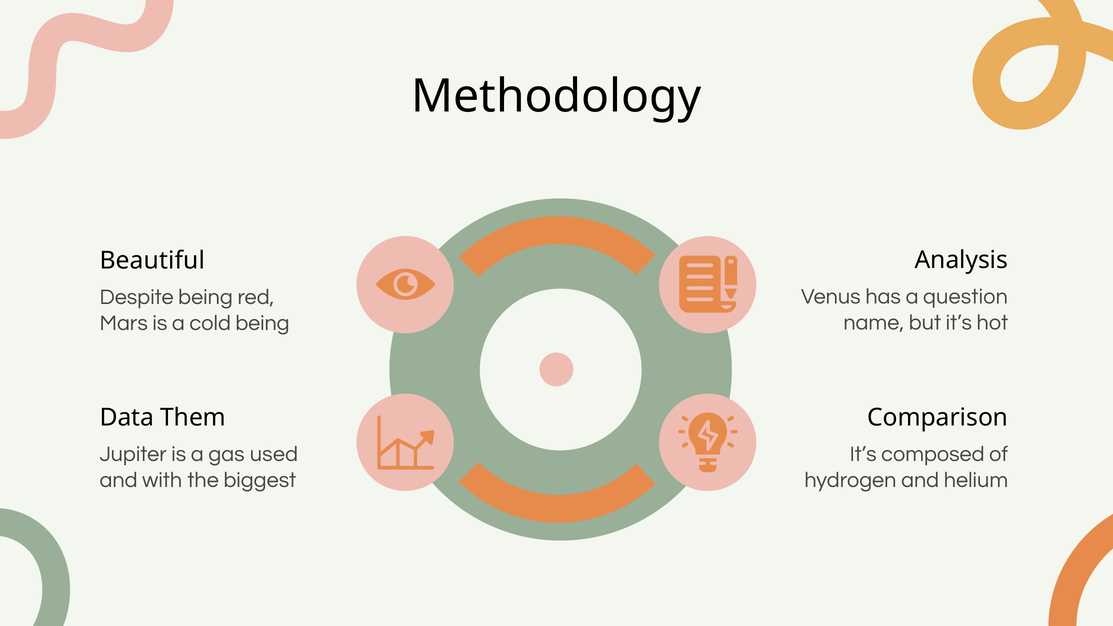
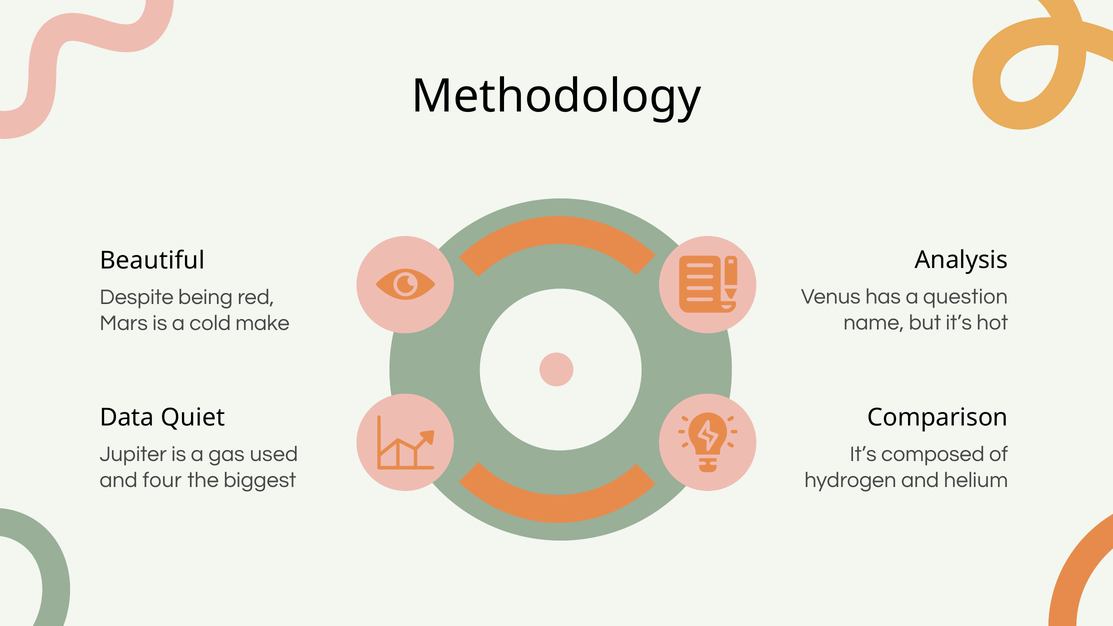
cold being: being -> make
Them: Them -> Quiet
with: with -> four
